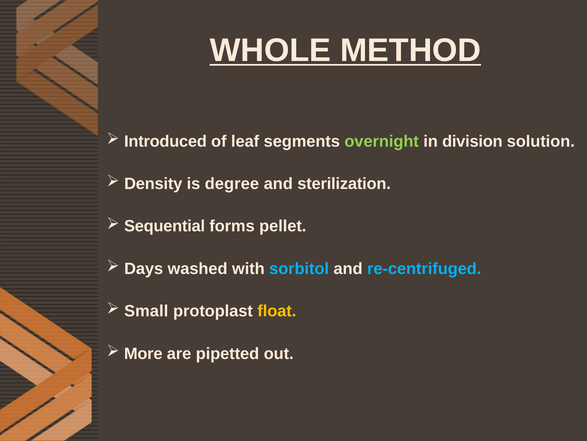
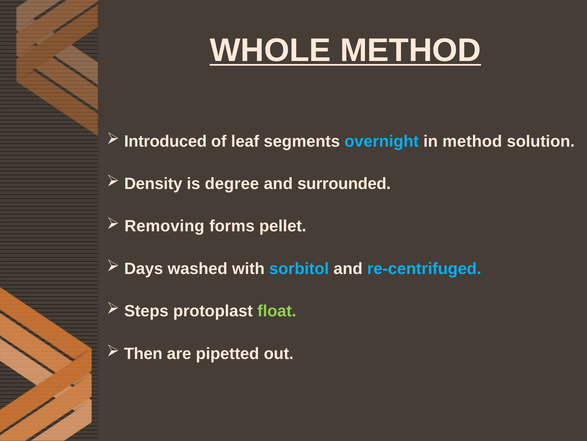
overnight colour: light green -> light blue
in division: division -> method
sterilization: sterilization -> surrounded
Sequential: Sequential -> Removing
Small: Small -> Steps
float colour: yellow -> light green
More: More -> Then
